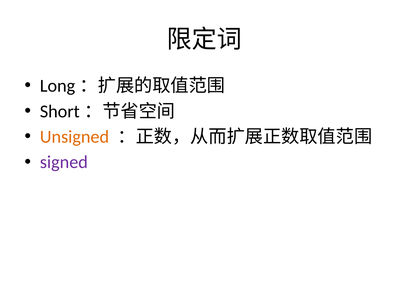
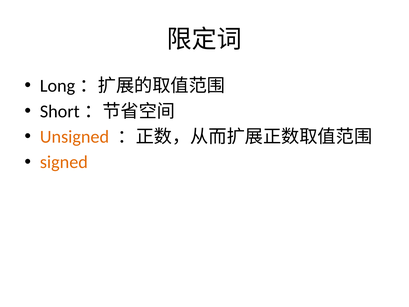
signed colour: purple -> orange
